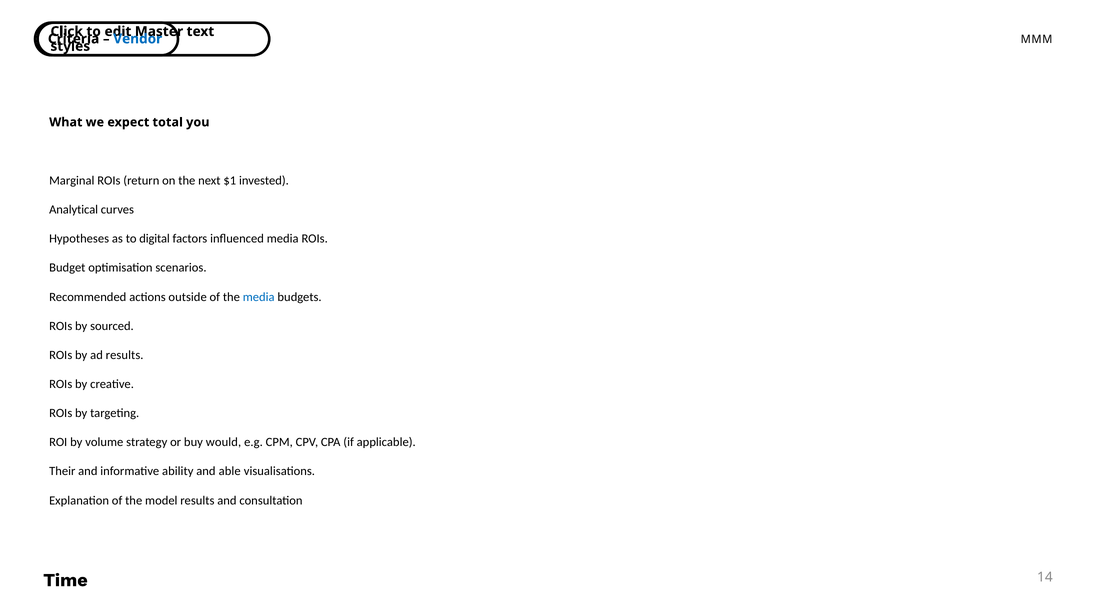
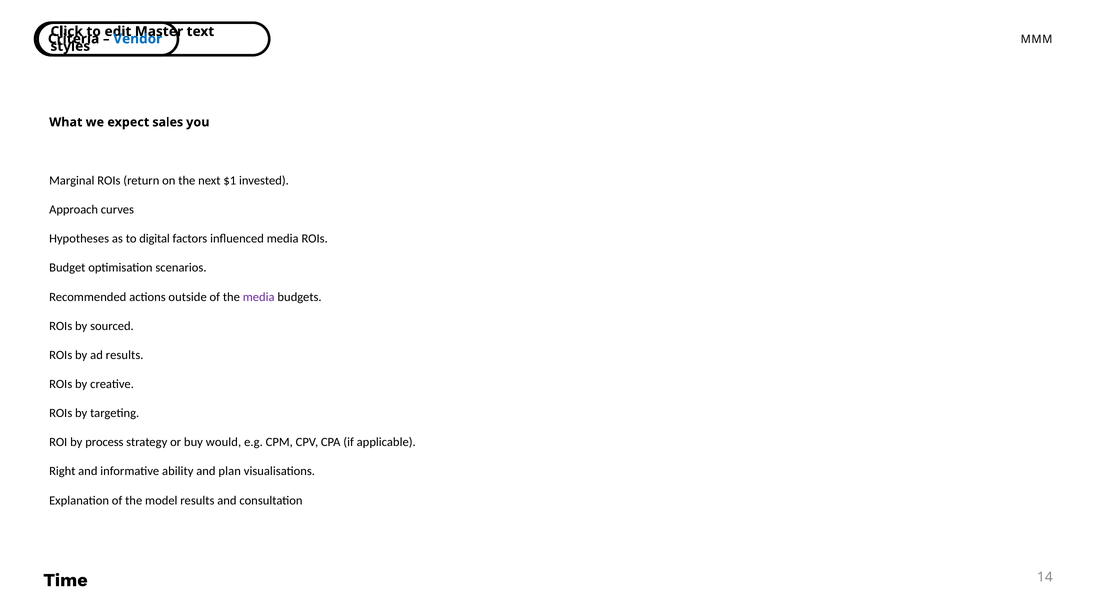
total: total -> sales
Analytical: Analytical -> Approach
media at (259, 297) colour: blue -> purple
volume: volume -> process
Their: Their -> Right
able: able -> plan
